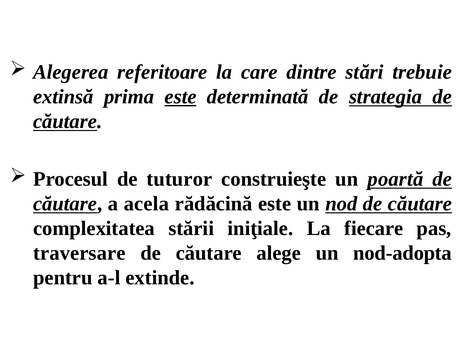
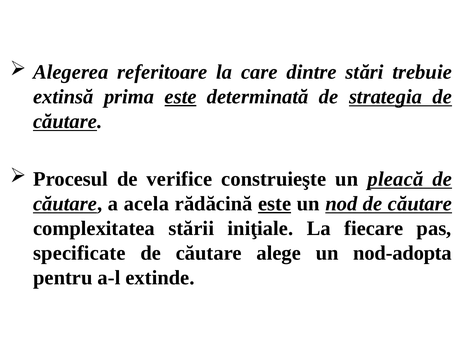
tuturor: tuturor -> verifice
poartă: poartă -> pleacă
este at (275, 203) underline: none -> present
traversare: traversare -> specificate
